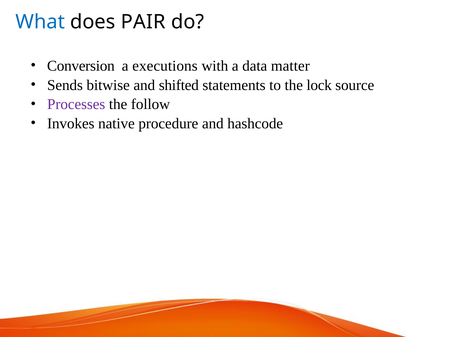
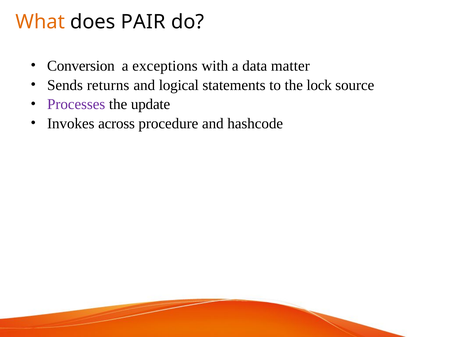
What colour: blue -> orange
executions: executions -> exceptions
bitwise: bitwise -> returns
shifted: shifted -> logical
follow: follow -> update
native: native -> across
